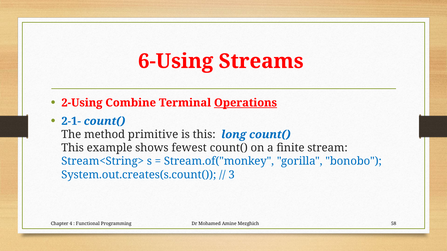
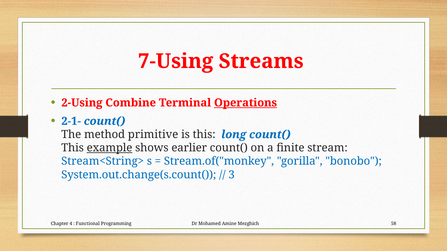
6-Using: 6-Using -> 7-Using
example underline: none -> present
fewest: fewest -> earlier
System.out.creates(s.count(: System.out.creates(s.count( -> System.out.change(s.count(
